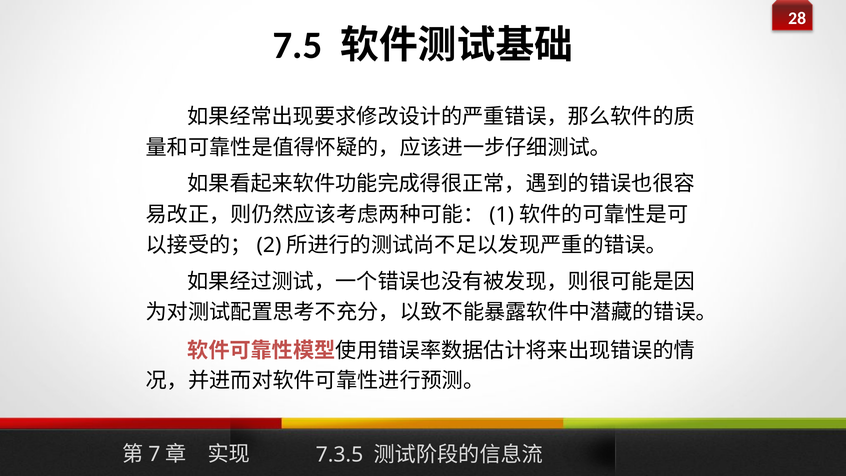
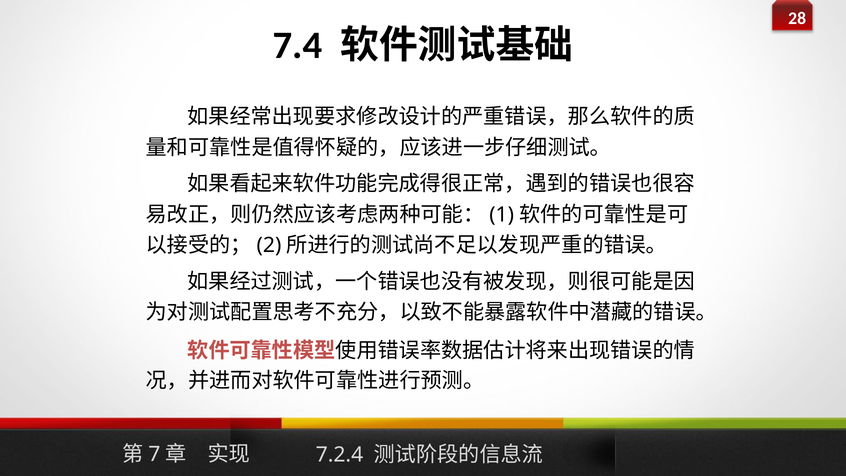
7.5: 7.5 -> 7.4
7.3.5: 7.3.5 -> 7.2.4
